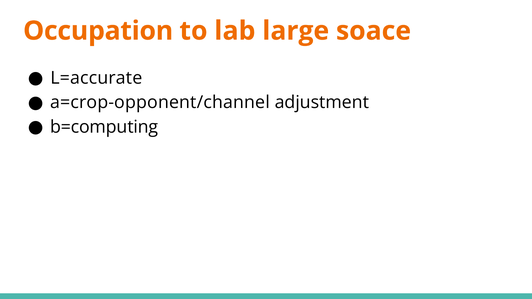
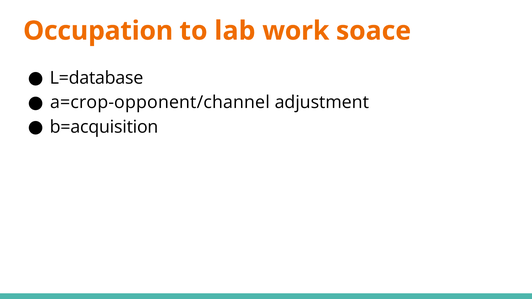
large: large -> work
L=accurate: L=accurate -> L=database
b=computing: b=computing -> b=acquisition
